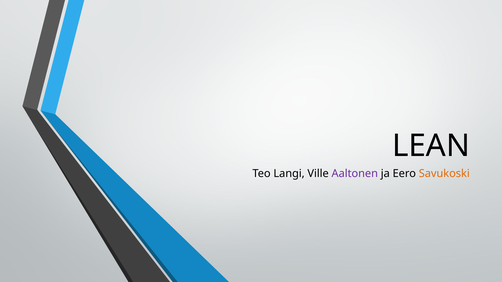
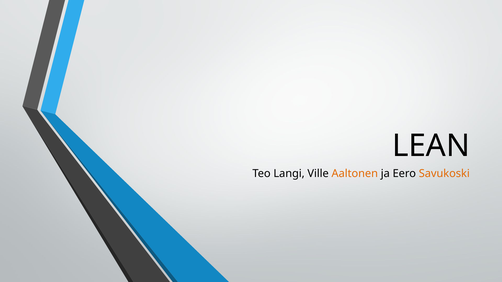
Aaltonen colour: purple -> orange
